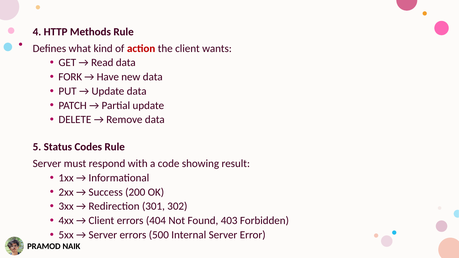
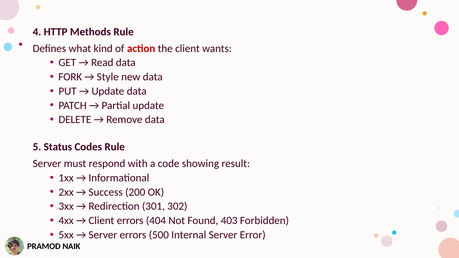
Have: Have -> Style
